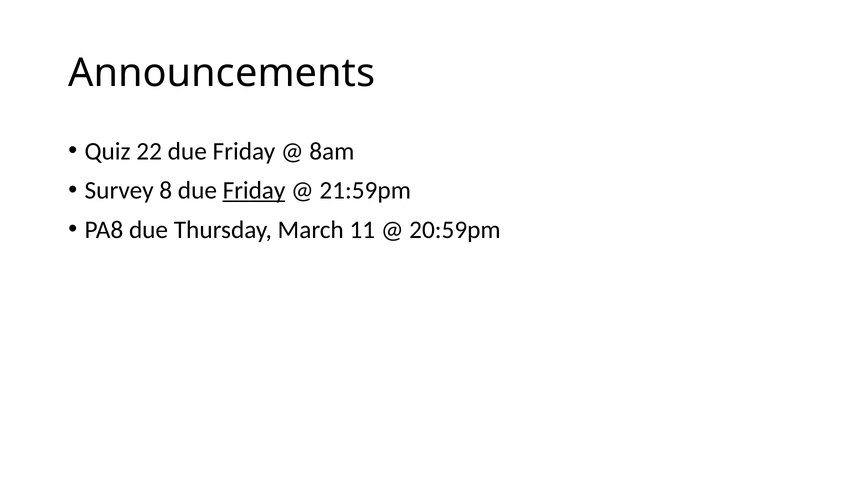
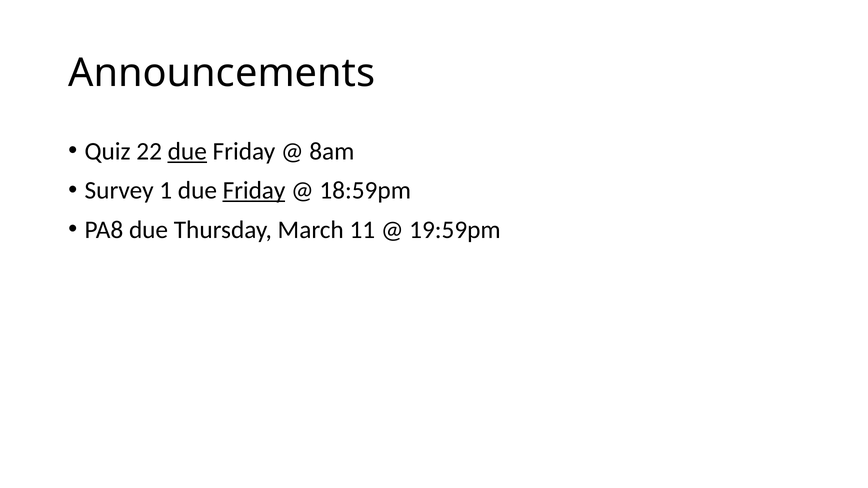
due at (187, 151) underline: none -> present
8: 8 -> 1
21:59pm: 21:59pm -> 18:59pm
20:59pm: 20:59pm -> 19:59pm
